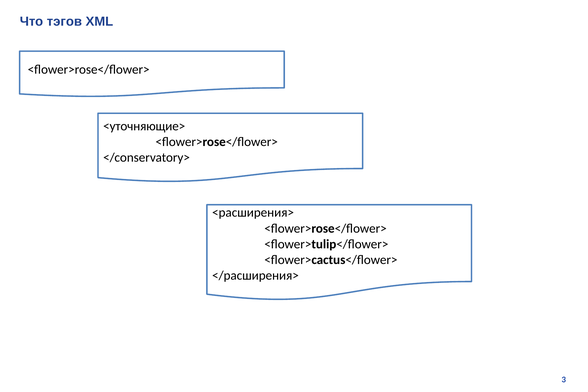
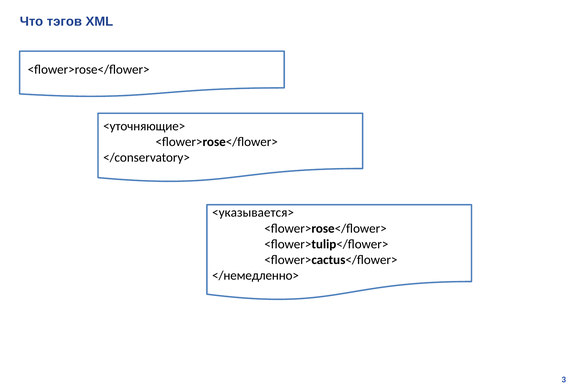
<расширения>: <расширения> -> <указывается>
</расширения>: </расширения> -> </немедленно>
